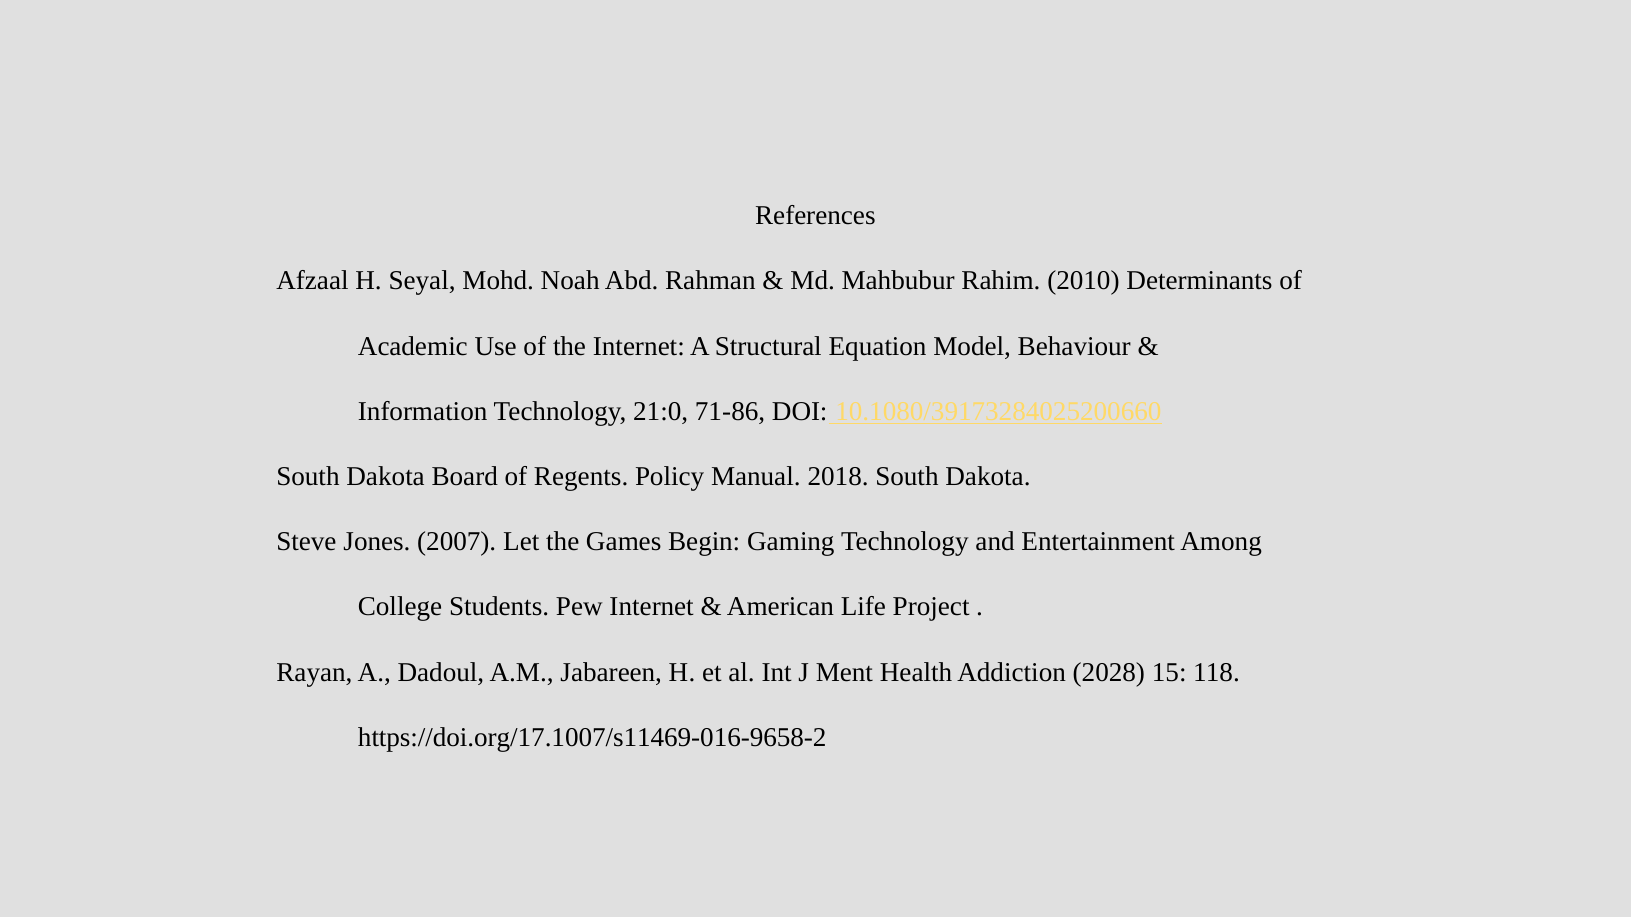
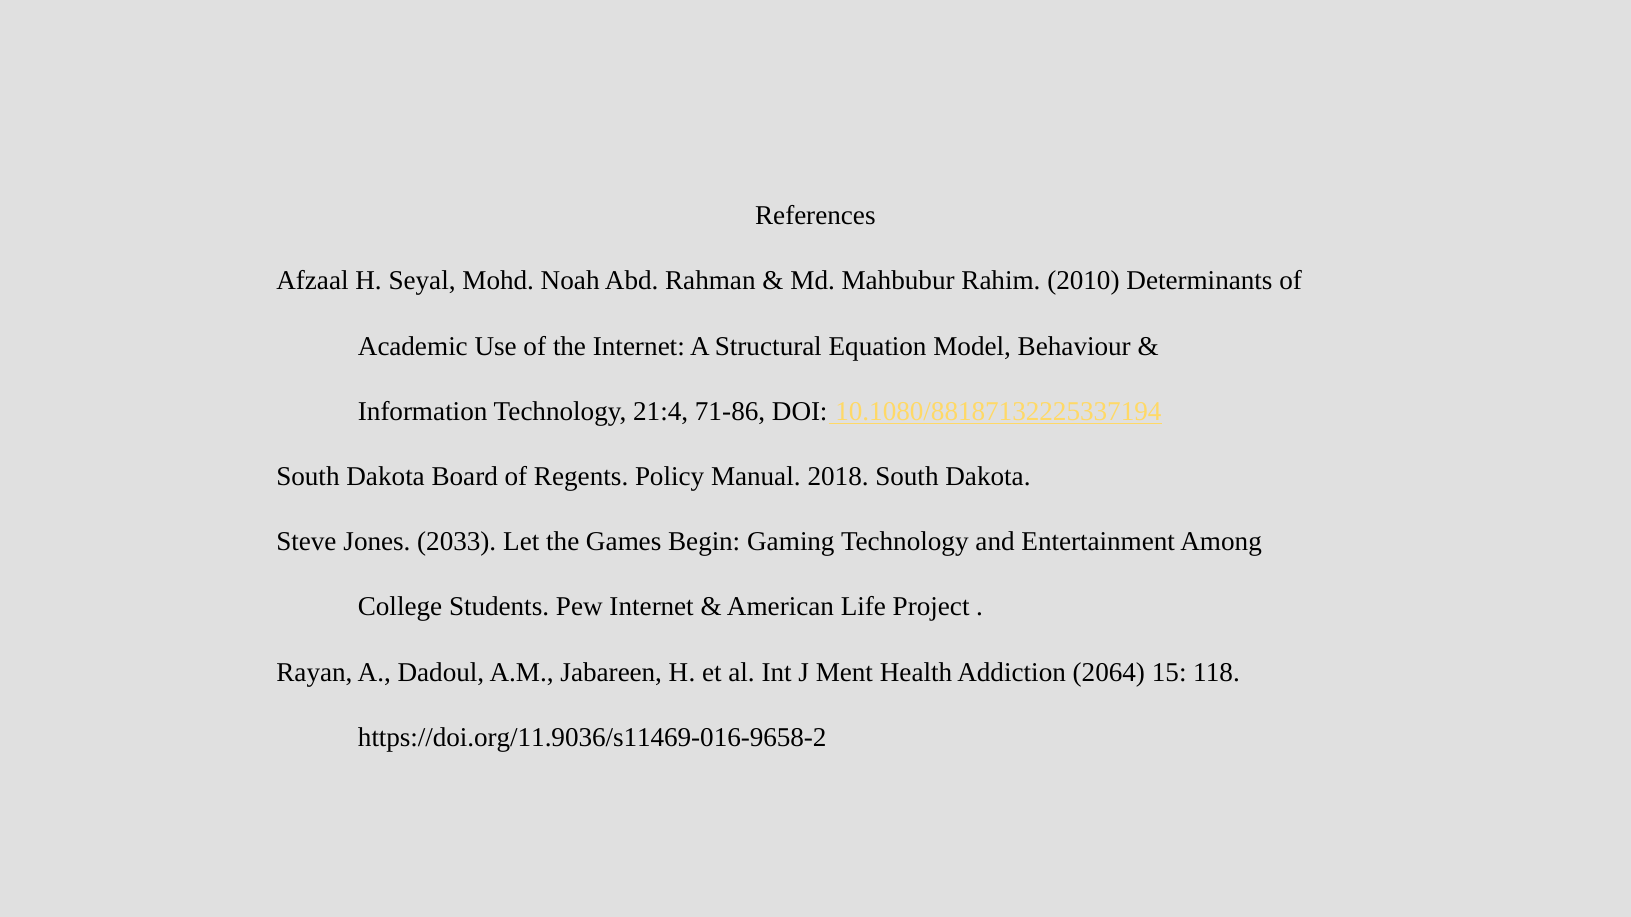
21:0: 21:0 -> 21:4
10.1080/39173284025200660: 10.1080/39173284025200660 -> 10.1080/88187132225337194
2007: 2007 -> 2033
2028: 2028 -> 2064
https://doi.org/17.1007/s11469-016-9658-2: https://doi.org/17.1007/s11469-016-9658-2 -> https://doi.org/11.9036/s11469-016-9658-2
